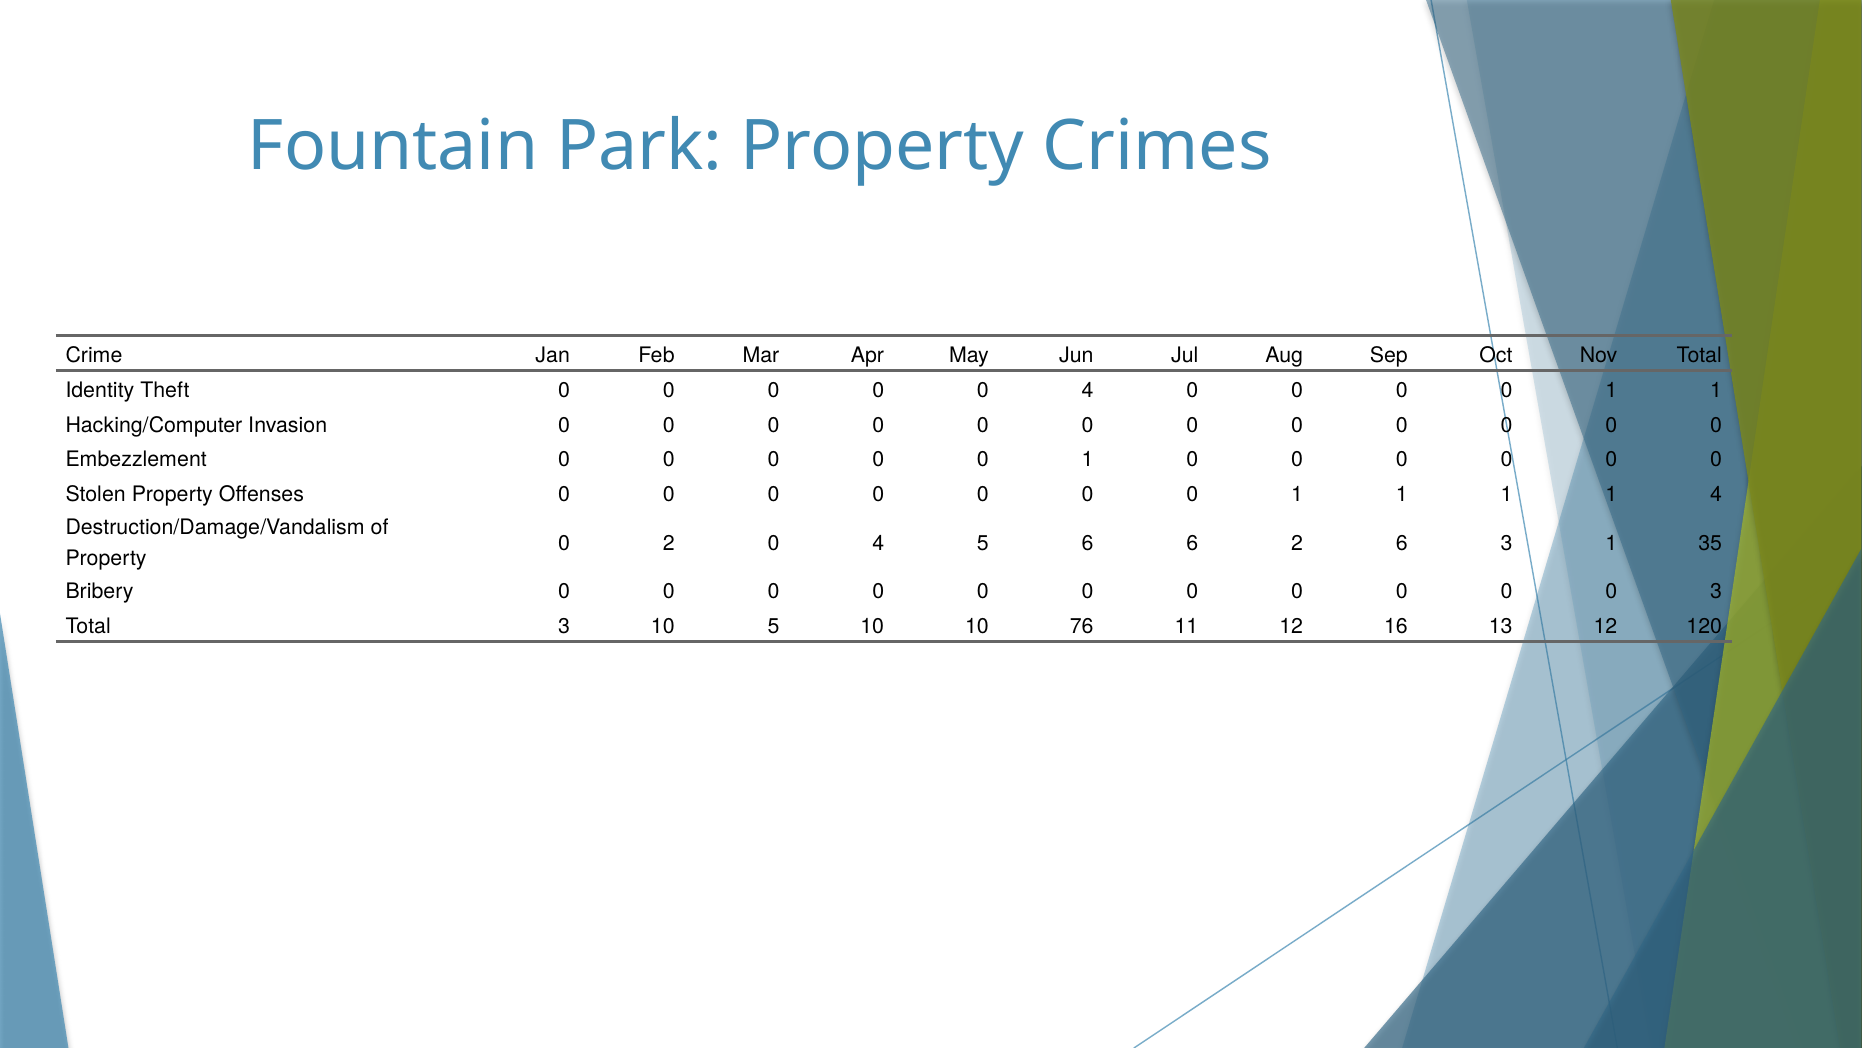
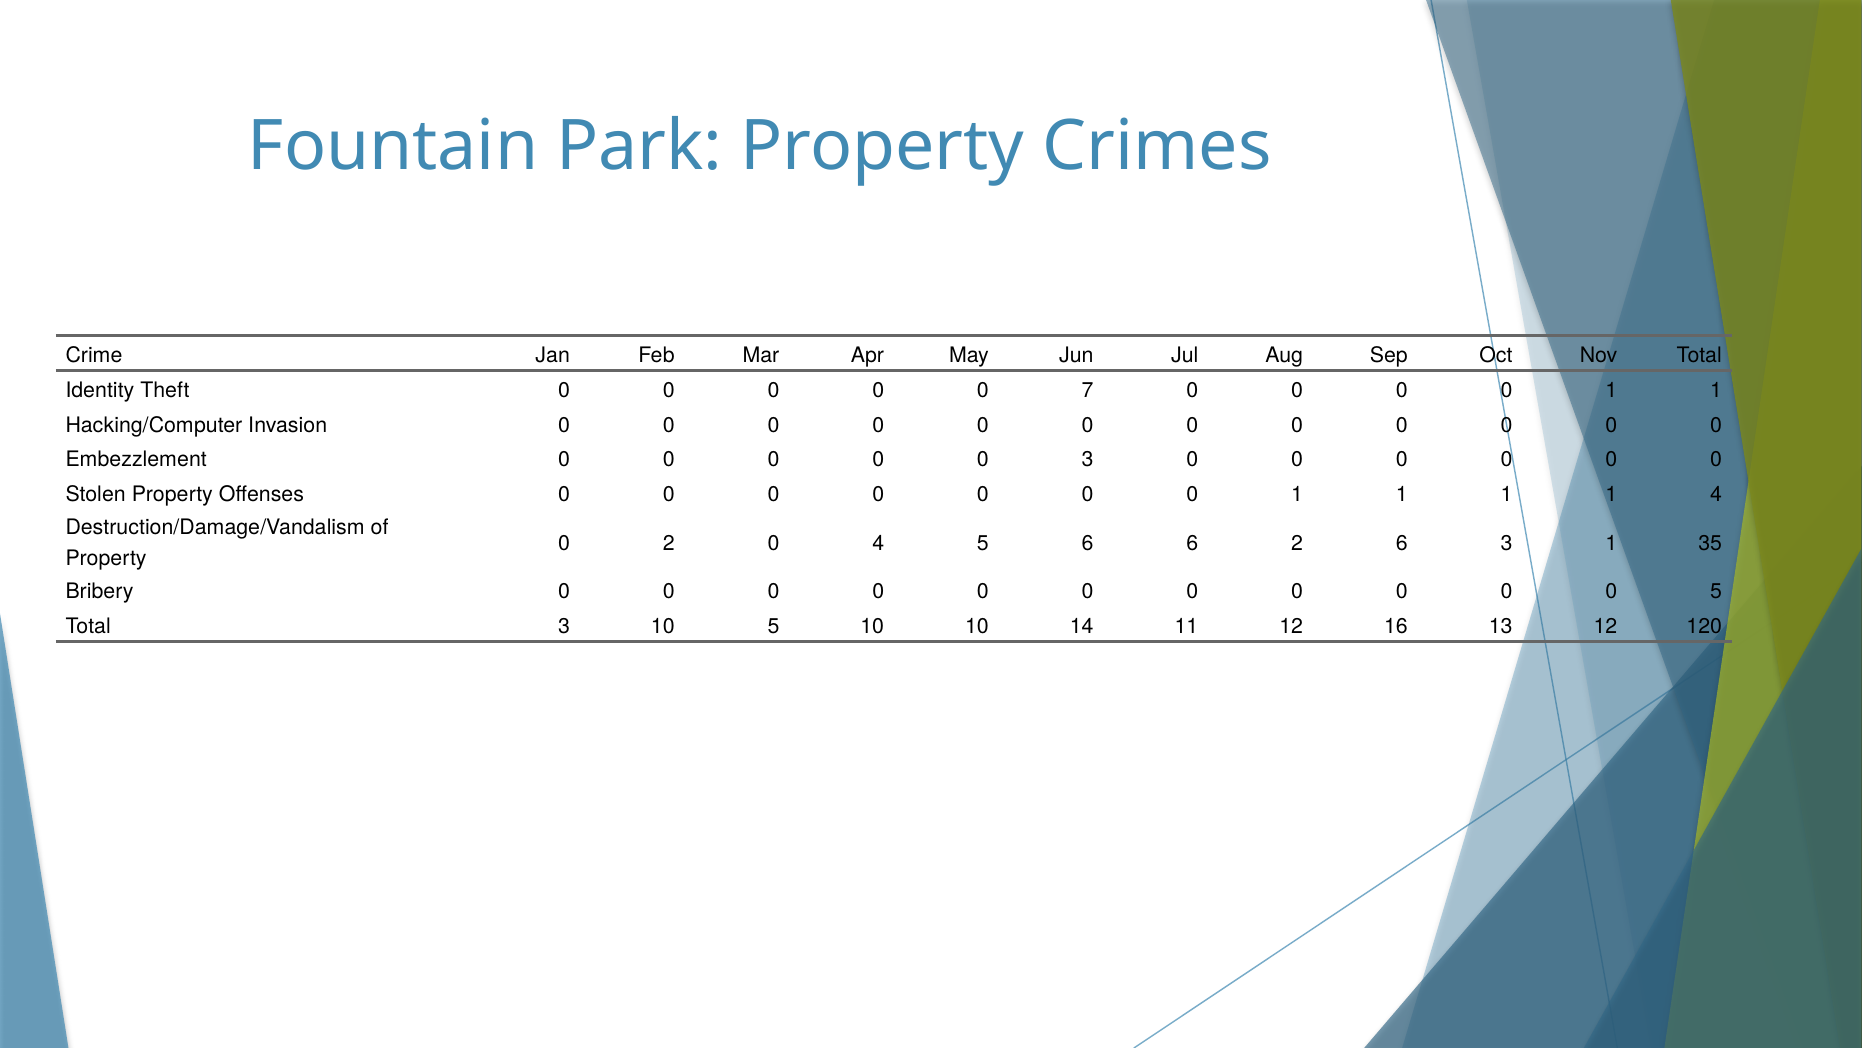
0 0 4: 4 -> 7
1 at (1088, 460): 1 -> 3
0 3: 3 -> 5
76: 76 -> 14
